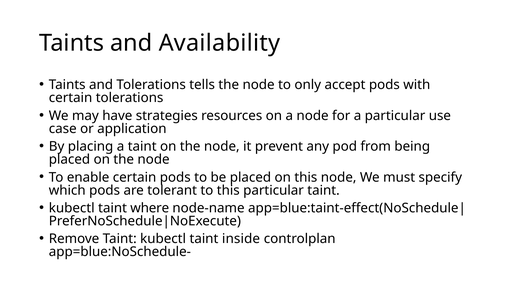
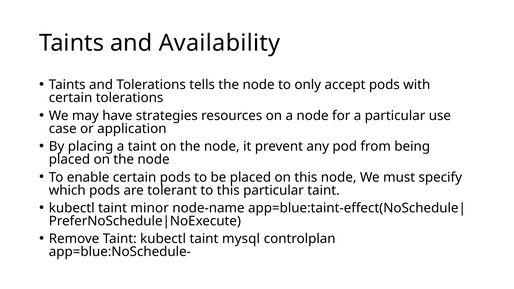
where: where -> minor
inside: inside -> mysql
